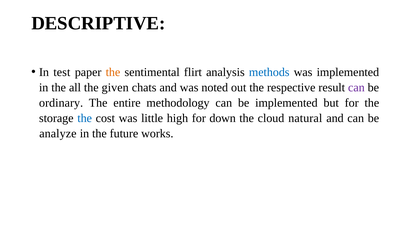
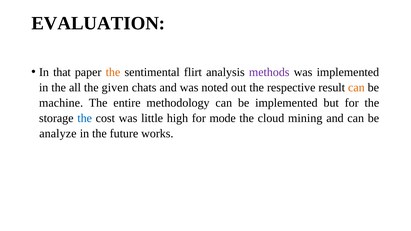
DESCRIPTIVE: DESCRIPTIVE -> EVALUATION
test: test -> that
methods colour: blue -> purple
can at (356, 88) colour: purple -> orange
ordinary: ordinary -> machine
down: down -> mode
natural: natural -> mining
